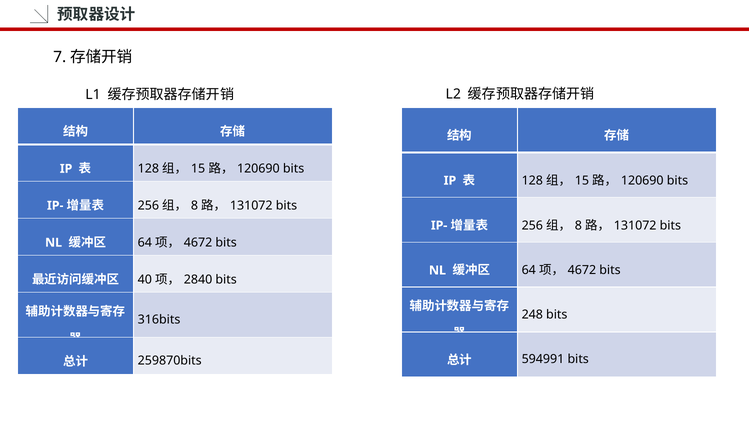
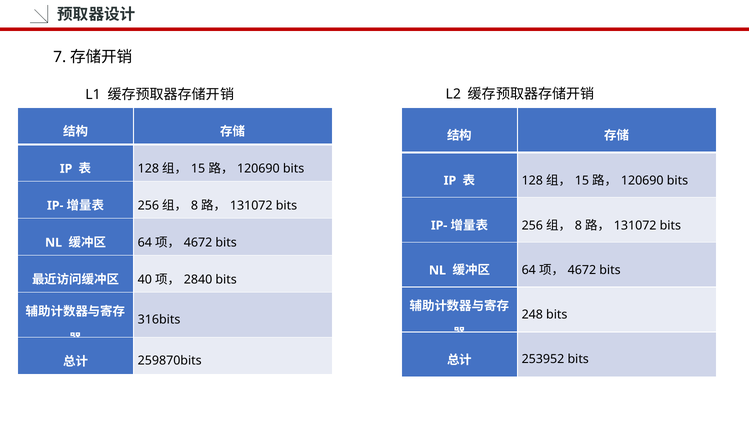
594991: 594991 -> 253952
